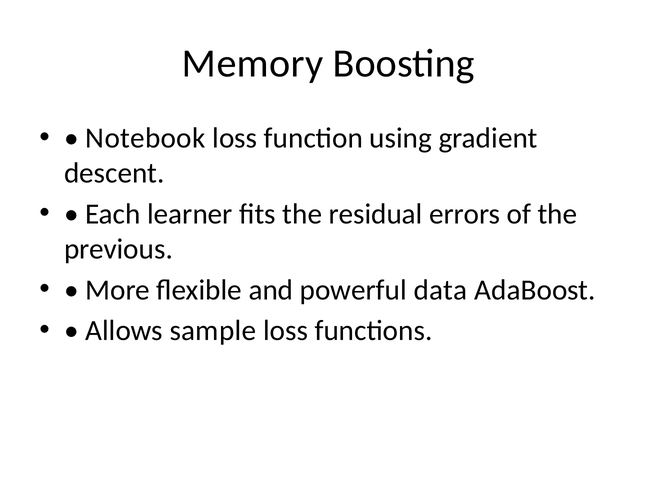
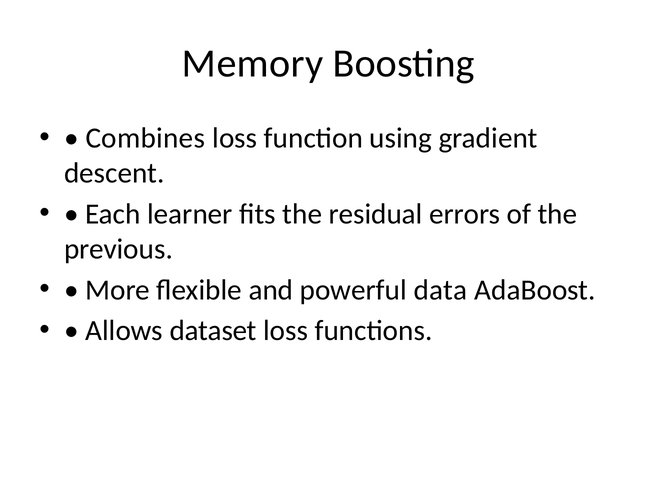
Notebook: Notebook -> Combines
sample: sample -> dataset
